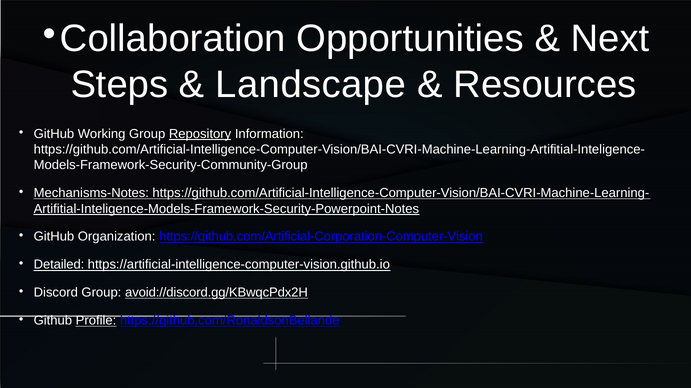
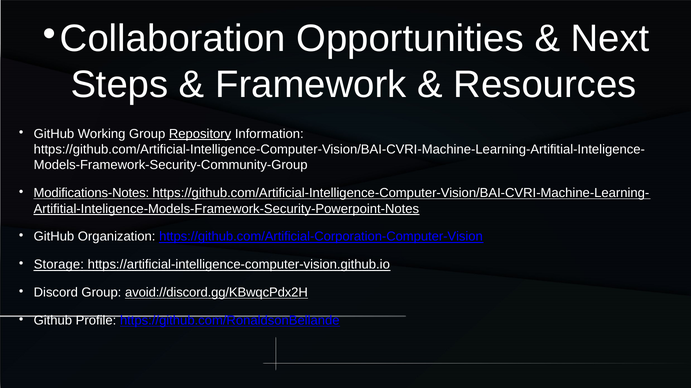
Landscape: Landscape -> Framework
Mechanisms-Notes: Mechanisms-Notes -> Modifications-Notes
Detailed: Detailed -> Storage
Profile underline: present -> none
